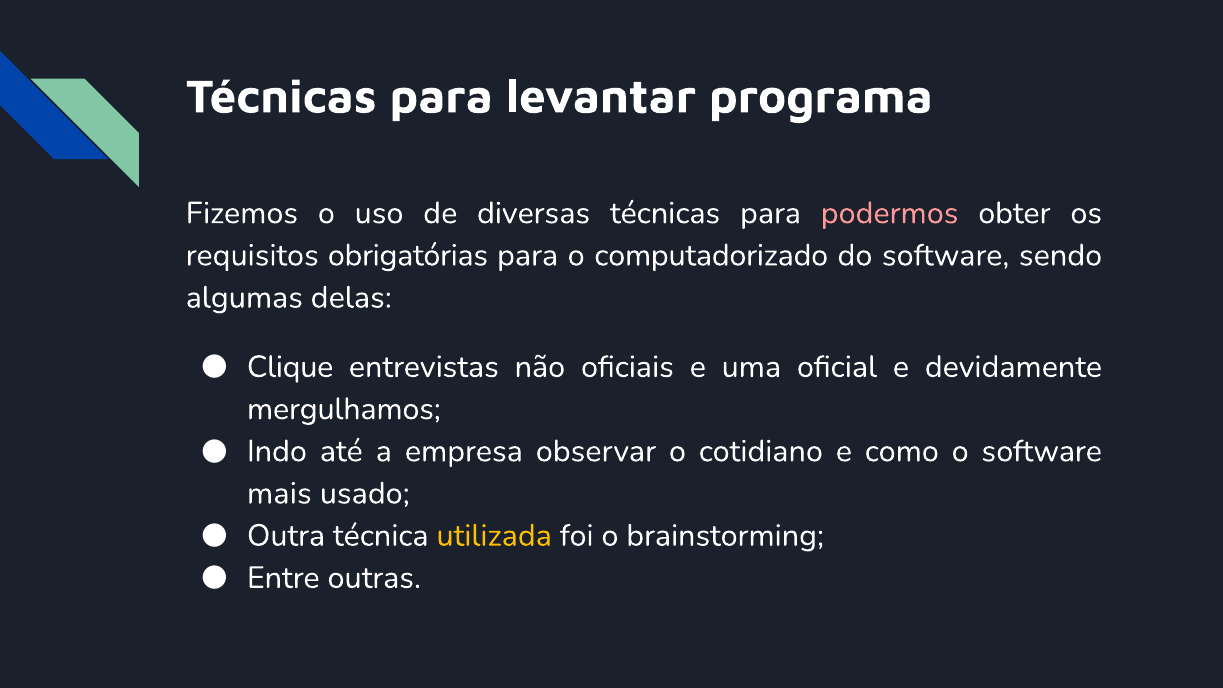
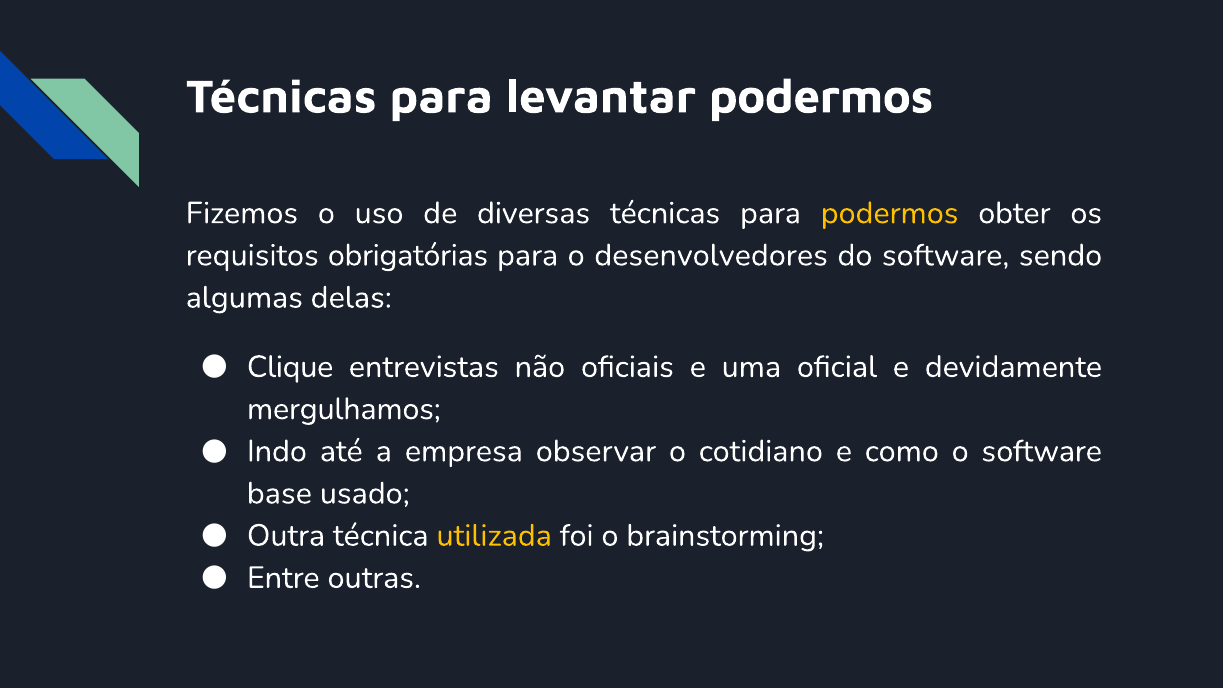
levantar programa: programa -> podermos
podermos at (890, 213) colour: pink -> yellow
computadorizado: computadorizado -> desenvolvedores
mais: mais -> base
